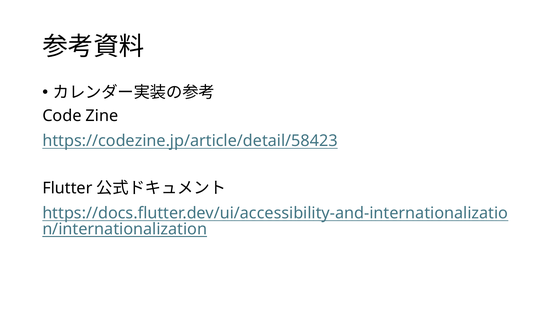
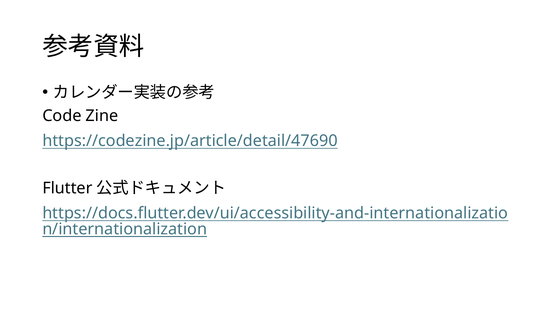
https://codezine.jp/article/detail/58423: https://codezine.jp/article/detail/58423 -> https://codezine.jp/article/detail/47690
